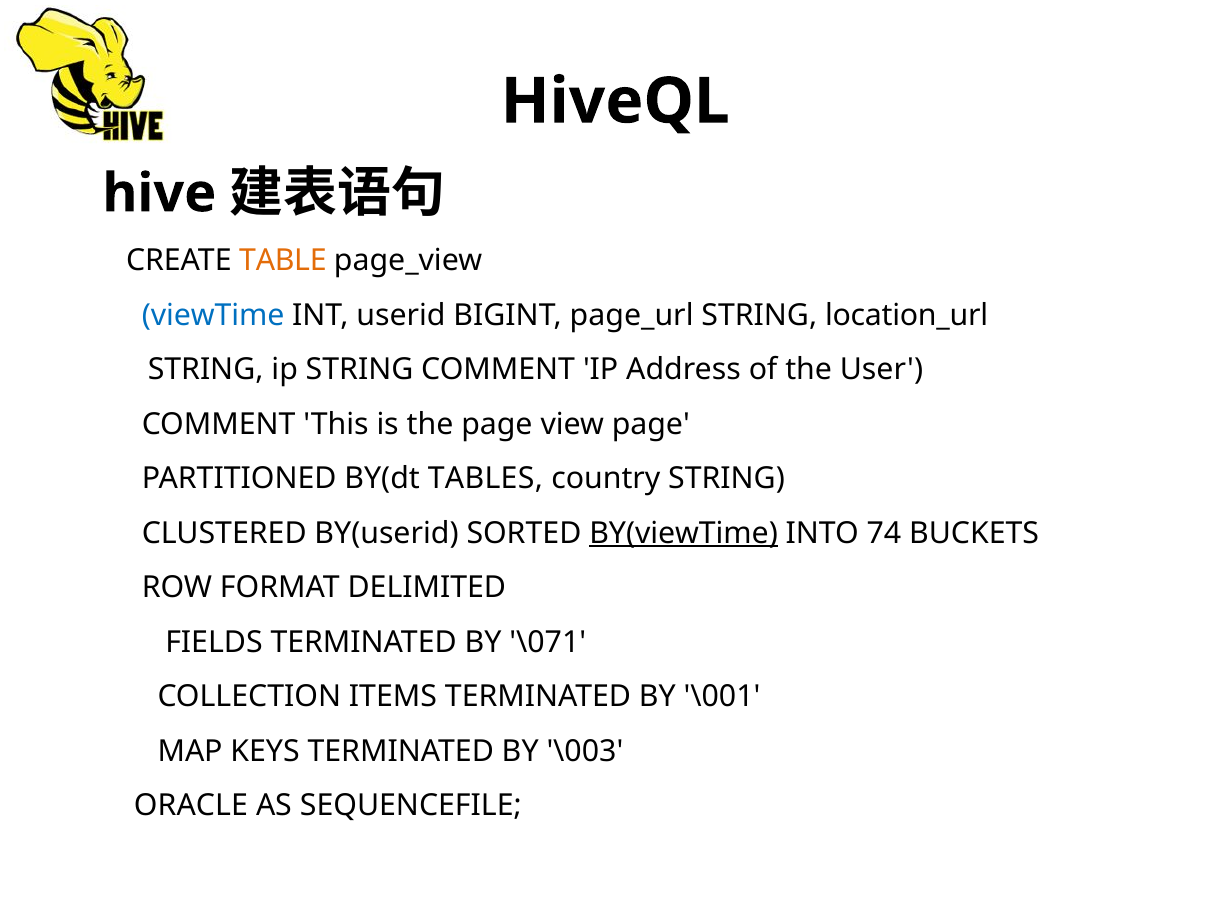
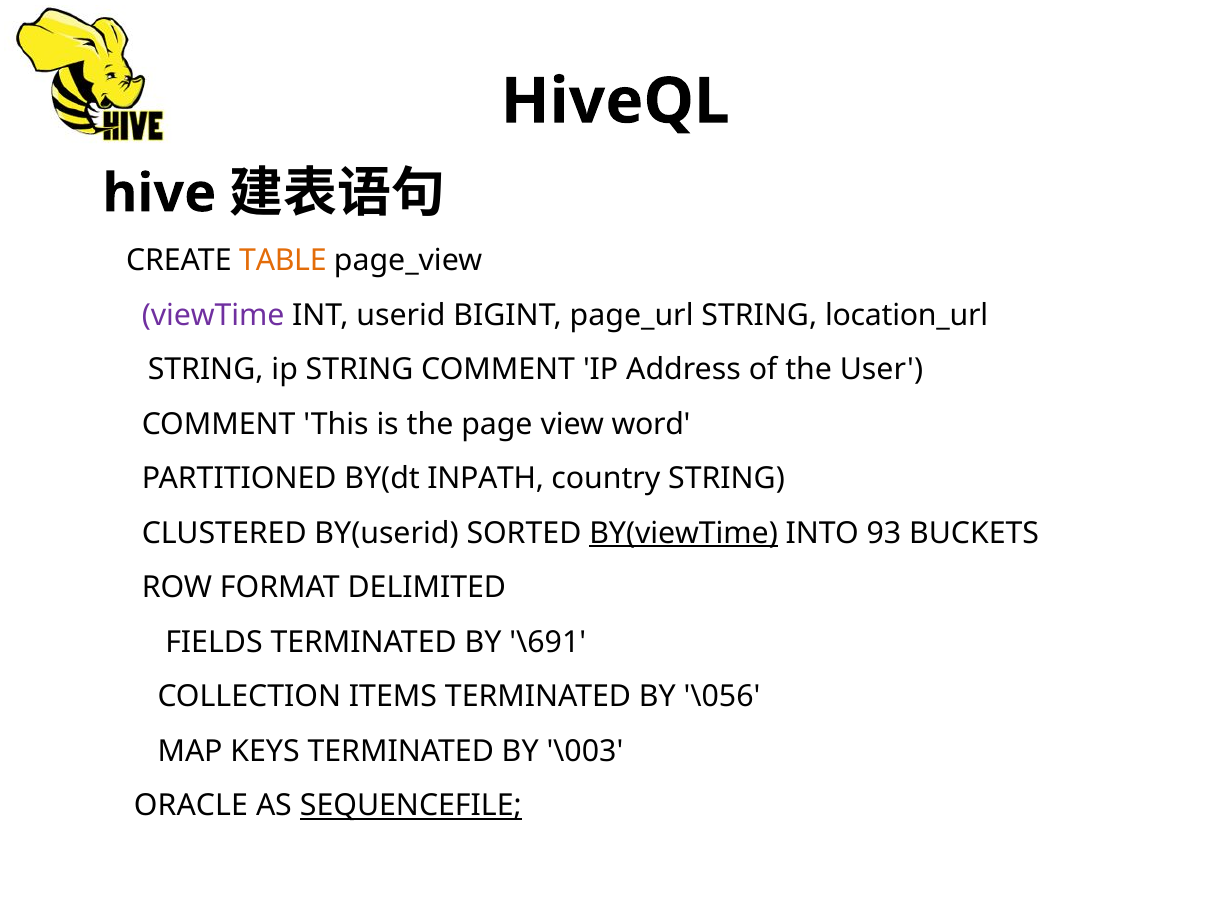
viewTime colour: blue -> purple
view page: page -> word
TABLES: TABLES -> INPATH
74: 74 -> 93
\071: \071 -> \691
\001: \001 -> \056
SEQUENCEFILE underline: none -> present
